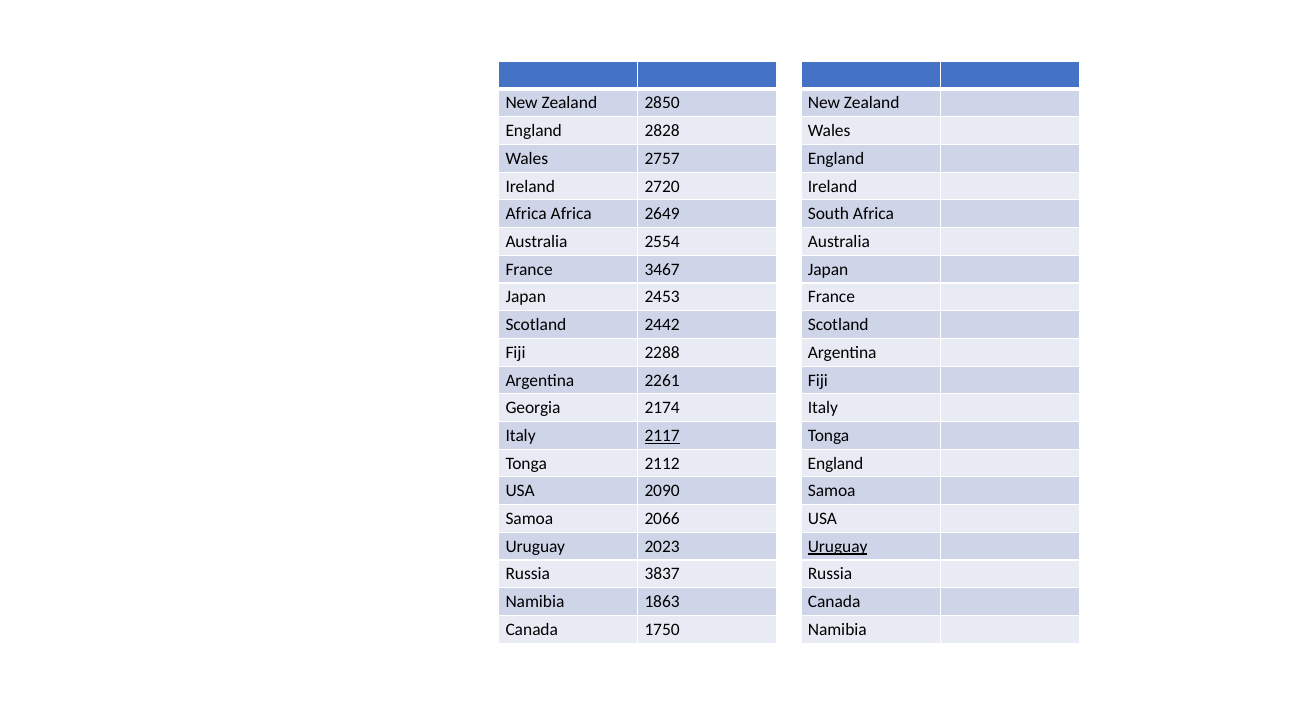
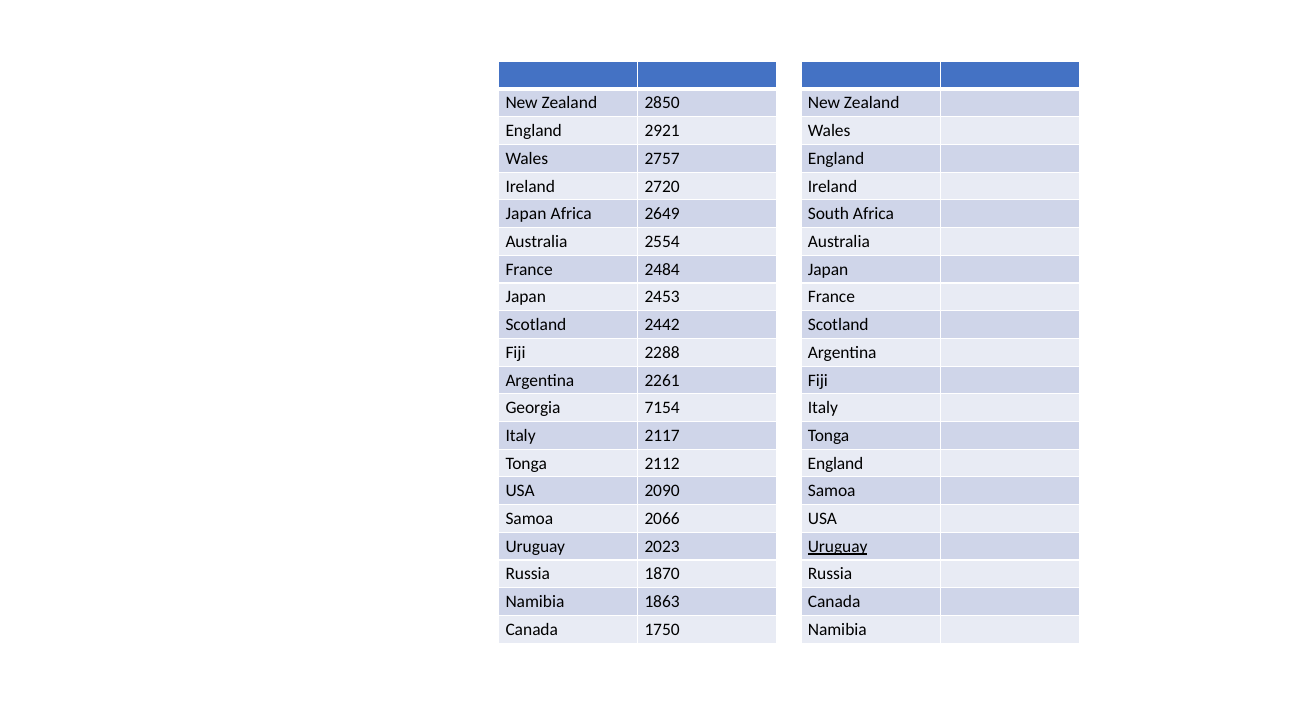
2828: 2828 -> 2921
Africa at (526, 214): Africa -> Japan
3467: 3467 -> 2484
2174: 2174 -> 7154
2117 underline: present -> none
3837: 3837 -> 1870
